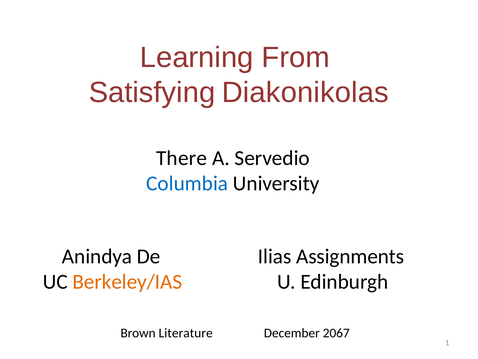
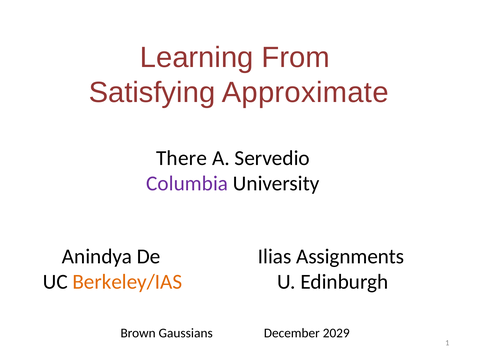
Diakonikolas: Diakonikolas -> Approximate
Columbia colour: blue -> purple
Literature: Literature -> Gaussians
2067: 2067 -> 2029
